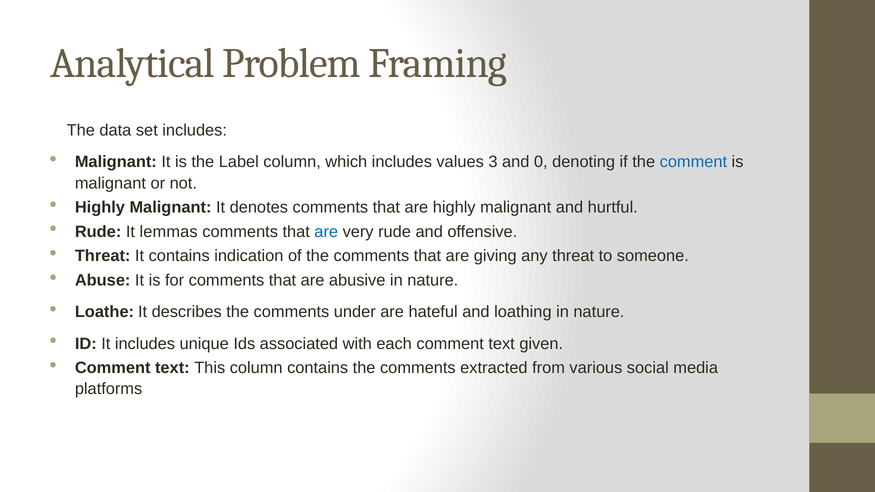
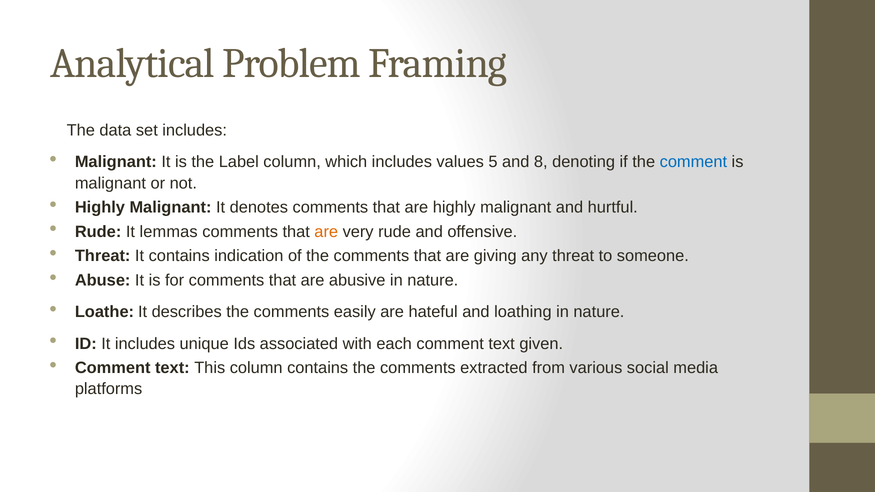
3: 3 -> 5
0: 0 -> 8
are at (326, 232) colour: blue -> orange
under: under -> easily
